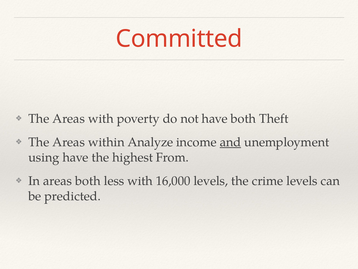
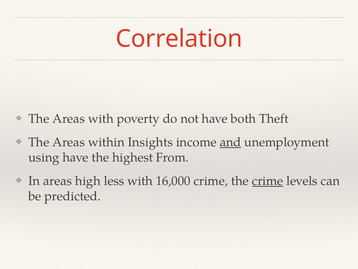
Committed: Committed -> Correlation
Analyze: Analyze -> Insights
areas both: both -> high
16,000 levels: levels -> crime
crime at (268, 181) underline: none -> present
